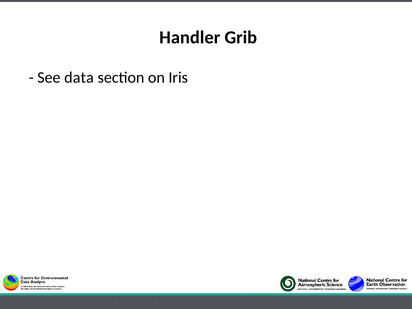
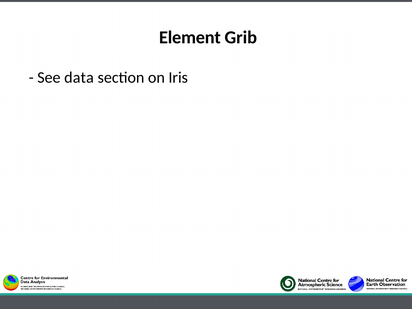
Handler: Handler -> Element
